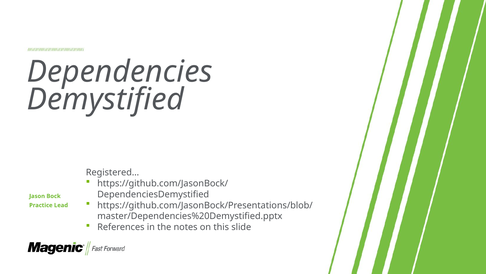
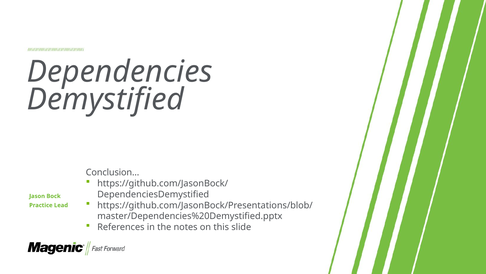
Registered…: Registered… -> Conclusion…
